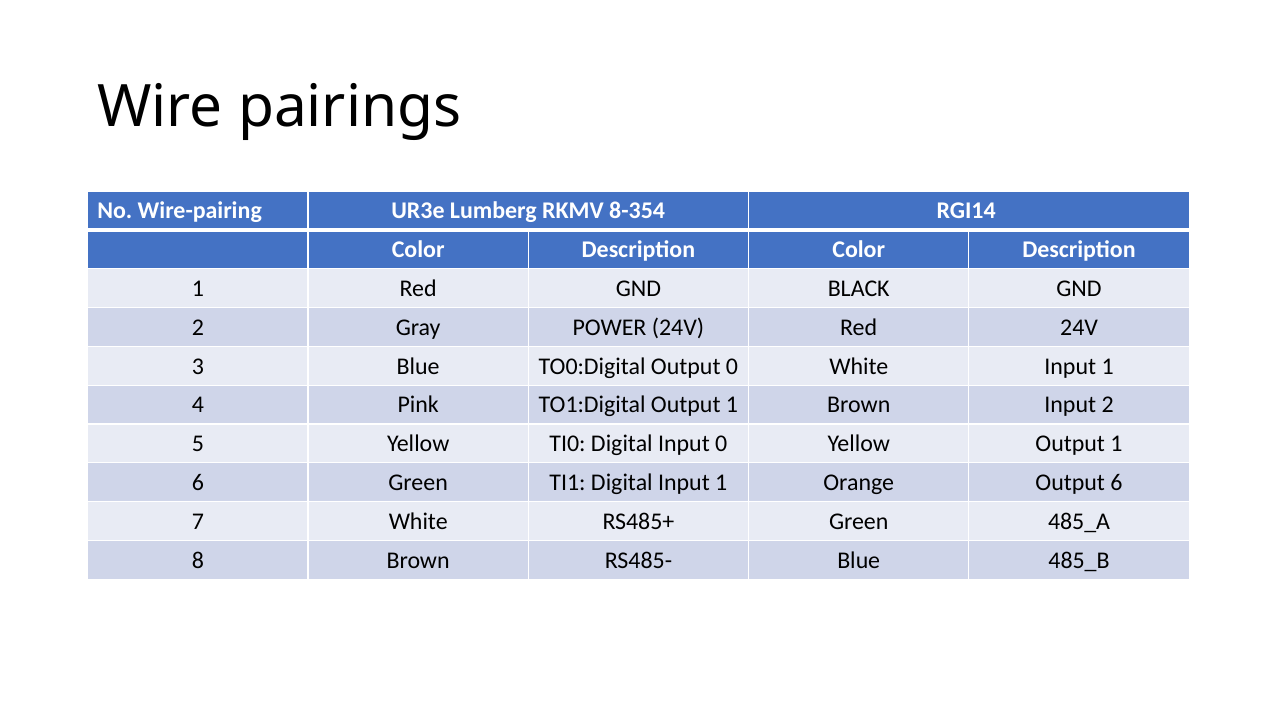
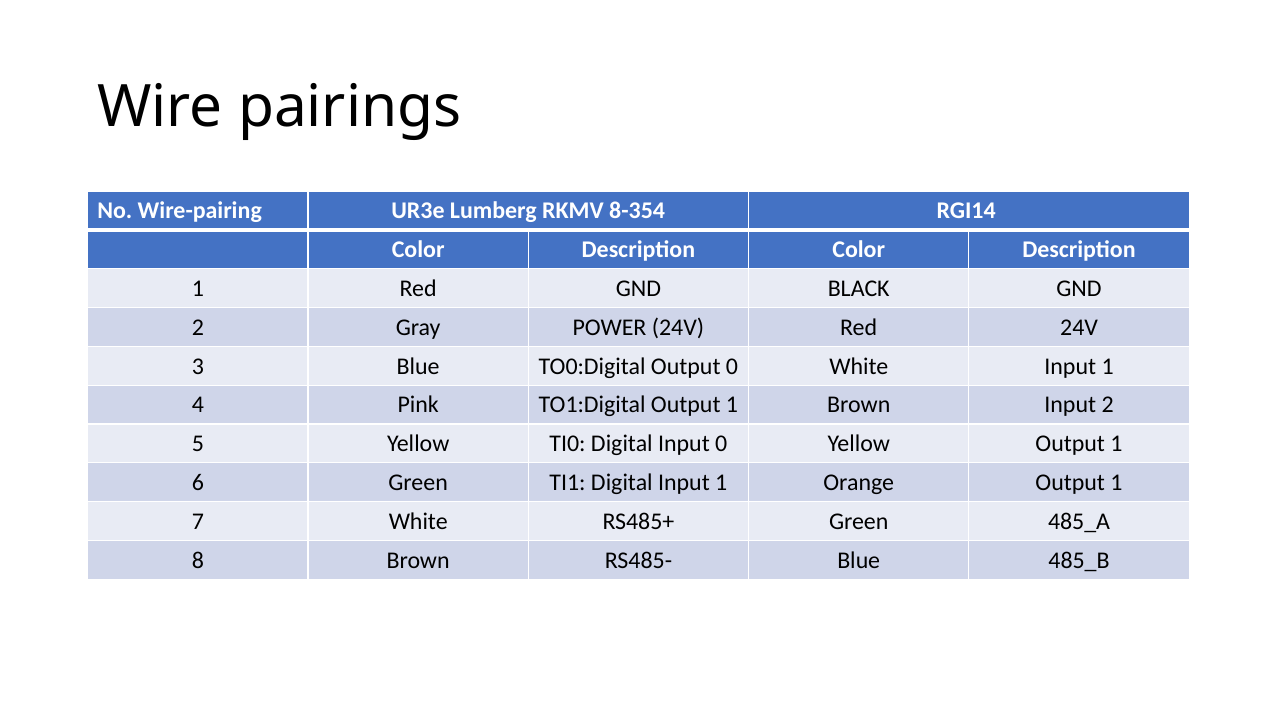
Orange Output 6: 6 -> 1
